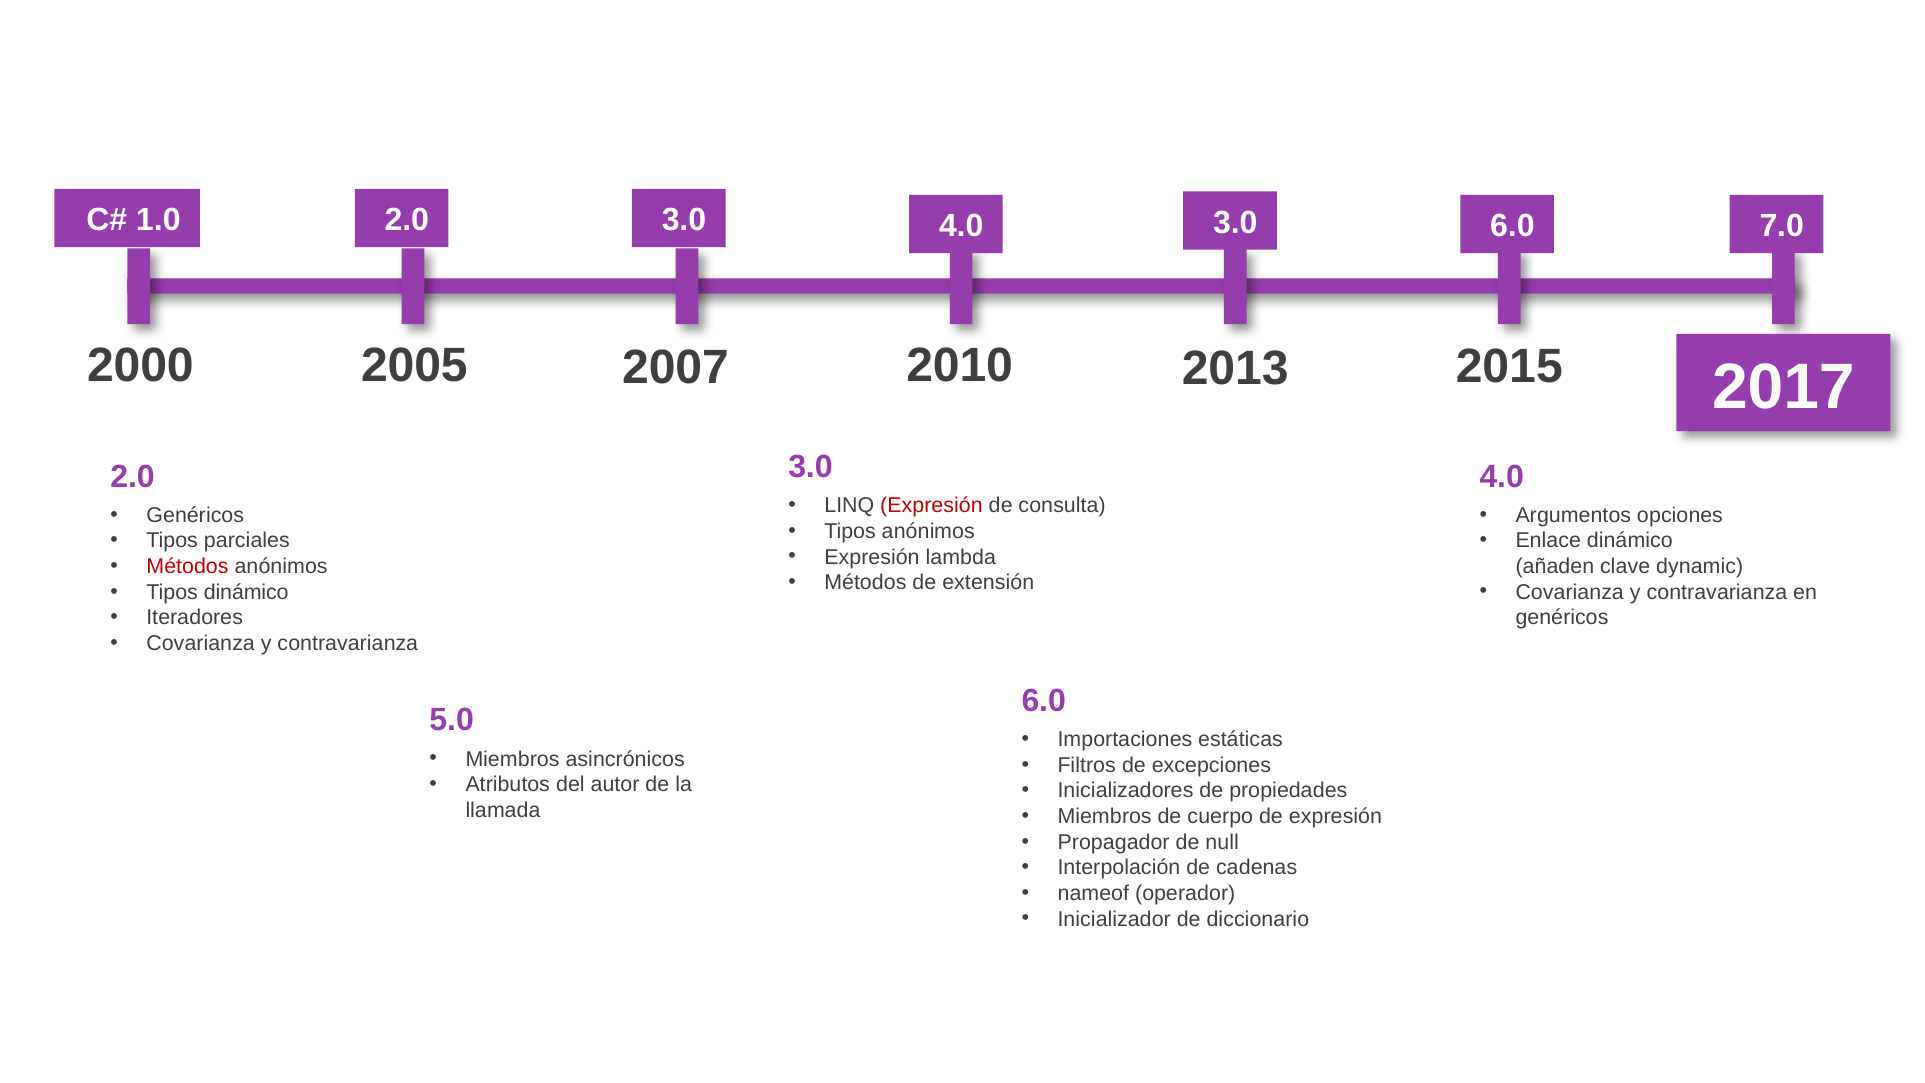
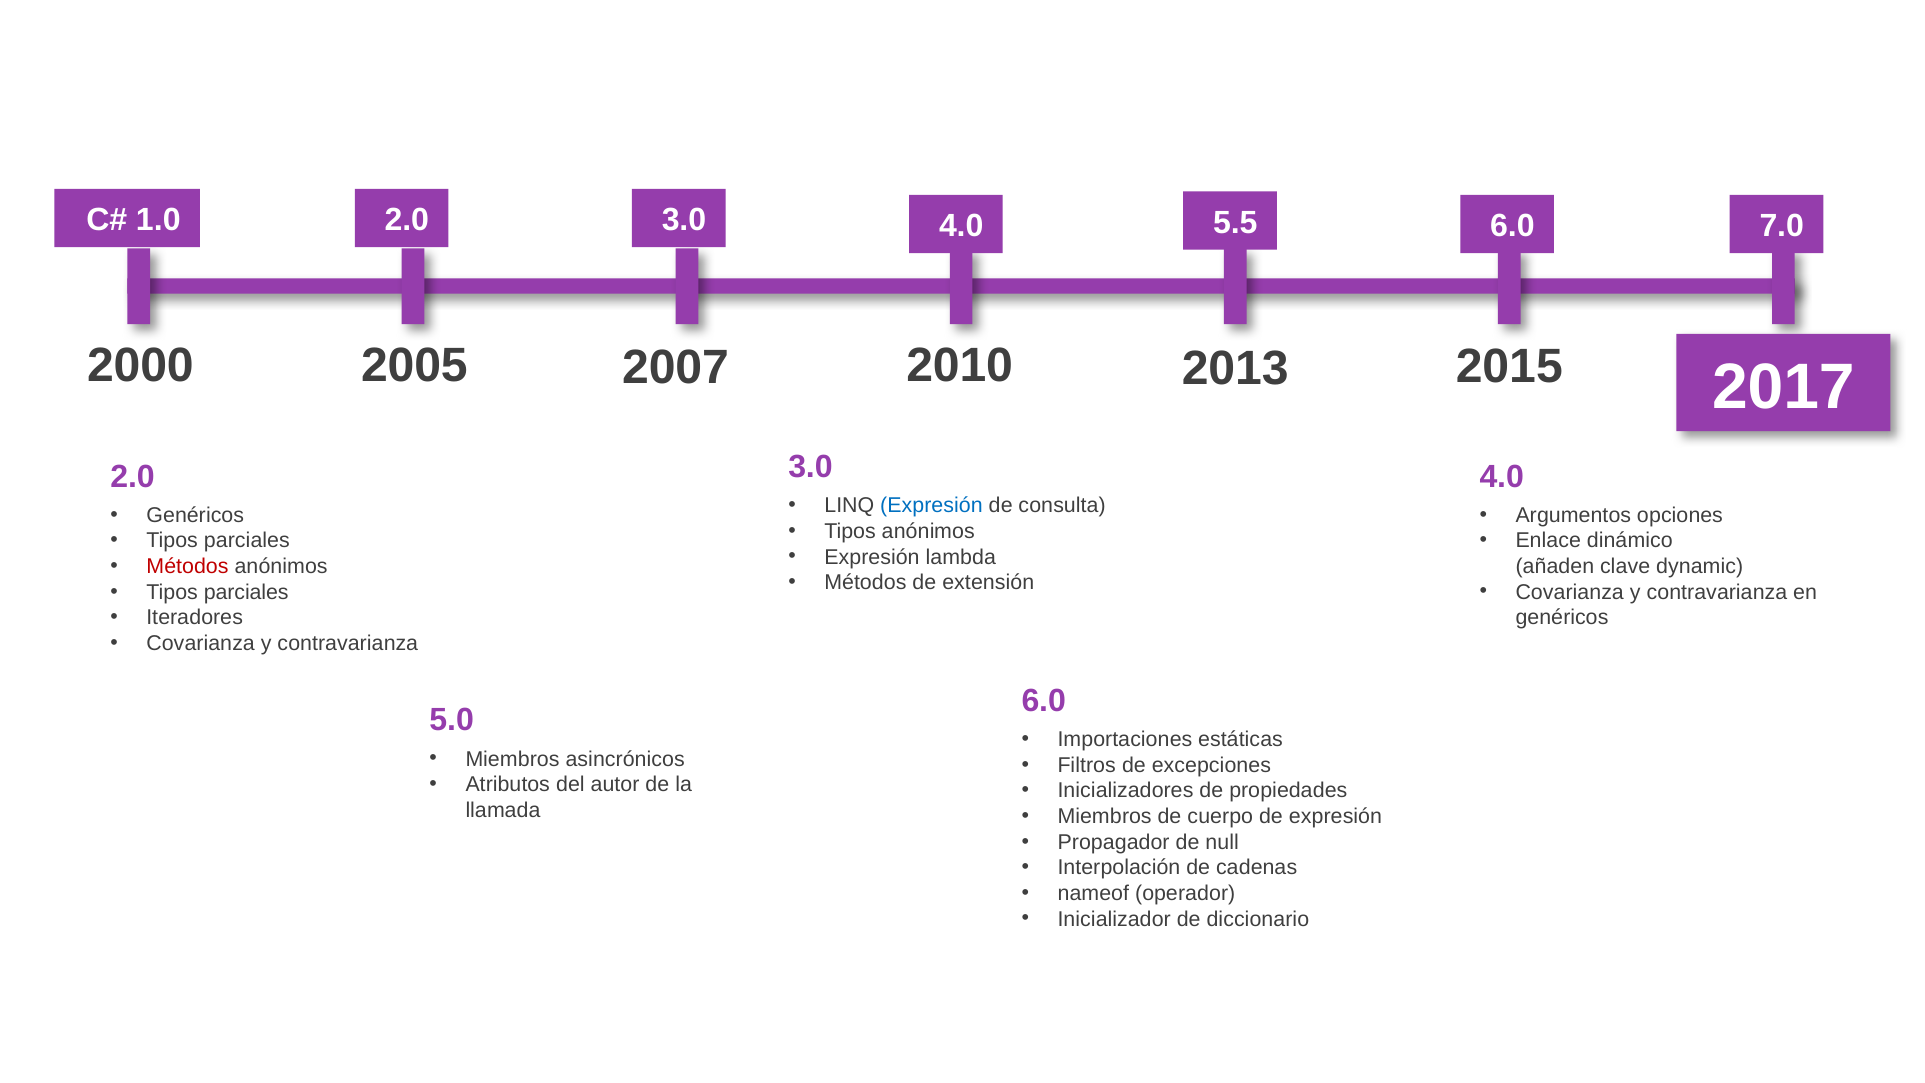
4.0 3.0: 3.0 -> 5.5
Expresión at (931, 506) colour: red -> blue
dinámico at (246, 592): dinámico -> parciales
